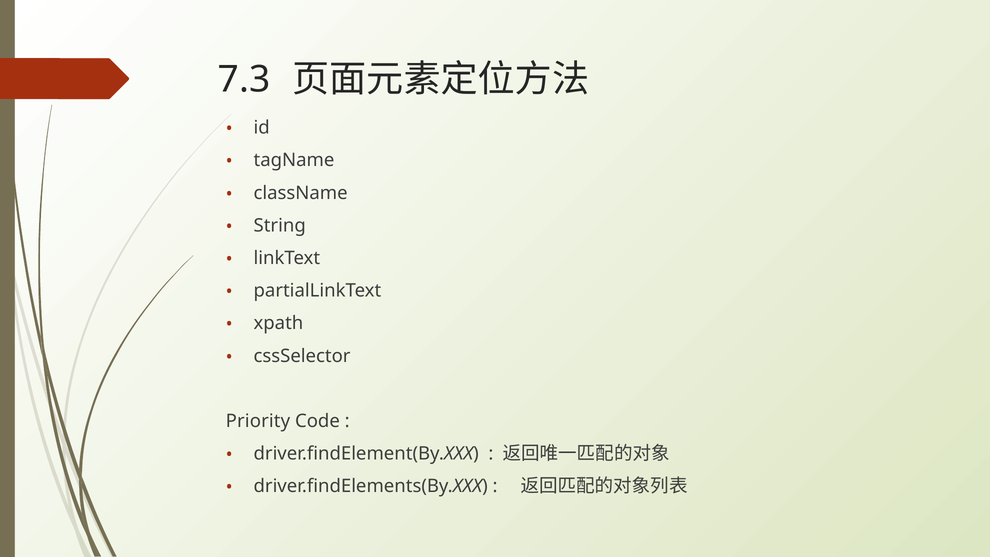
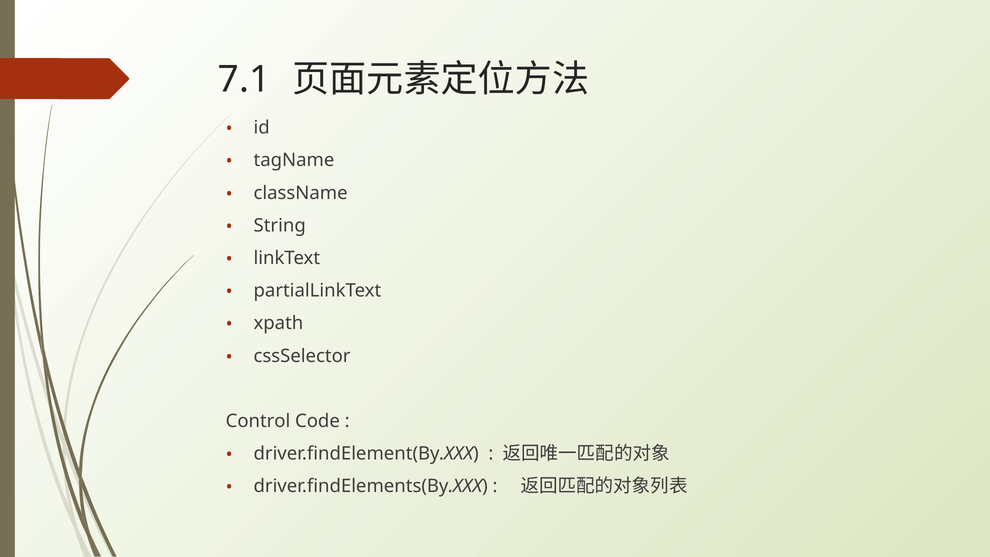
7.3: 7.3 -> 7.1
Priority: Priority -> Control
